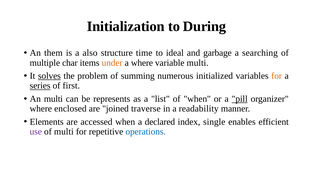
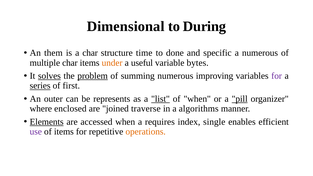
Initialization: Initialization -> Dimensional
a also: also -> char
ideal: ideal -> done
garbage: garbage -> specific
a searching: searching -> numerous
a where: where -> useful
variable multi: multi -> bytes
problem underline: none -> present
initialized: initialized -> improving
for at (277, 76) colour: orange -> purple
An multi: multi -> outer
list underline: none -> present
readability: readability -> algorithms
Elements underline: none -> present
declared: declared -> requires
of multi: multi -> items
operations colour: blue -> orange
